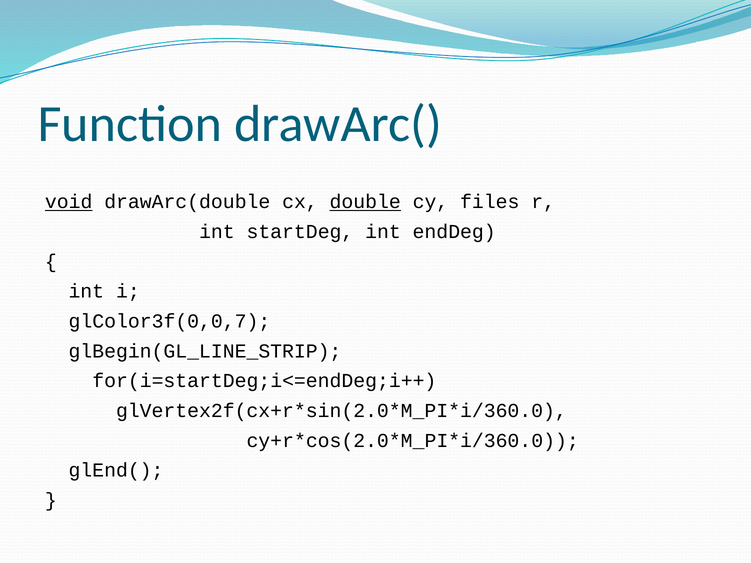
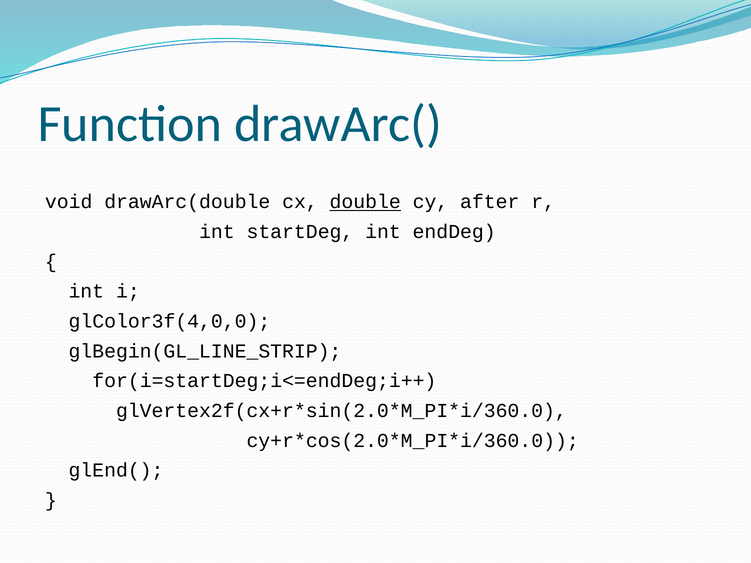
void underline: present -> none
files: files -> after
glColor3f(0,0,7: glColor3f(0,0,7 -> glColor3f(4,0,0
